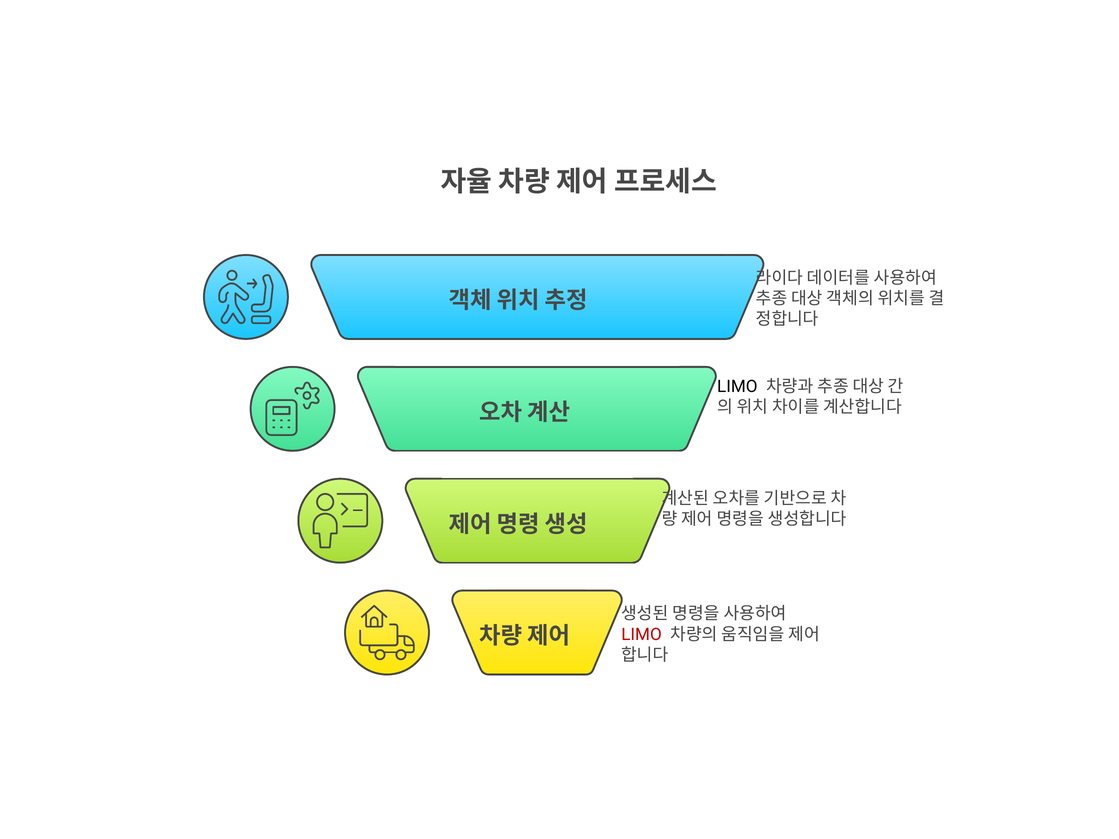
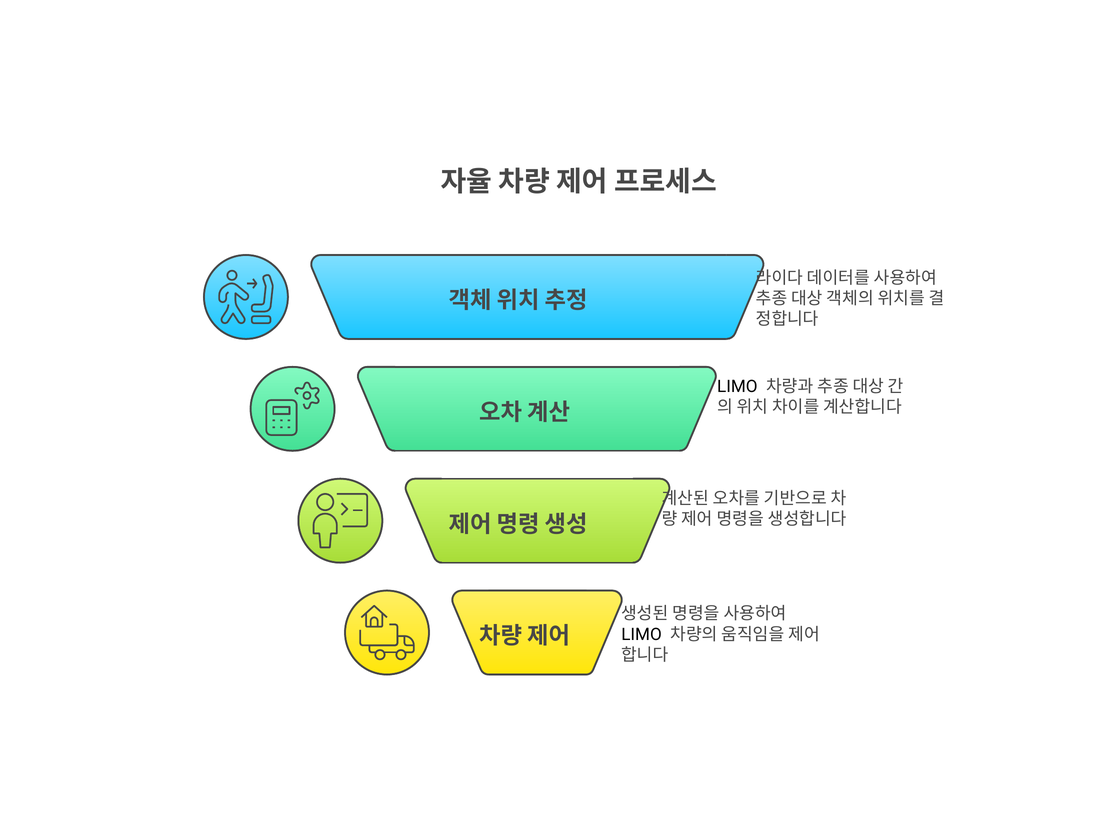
LIMO at (642, 635) colour: red -> black
